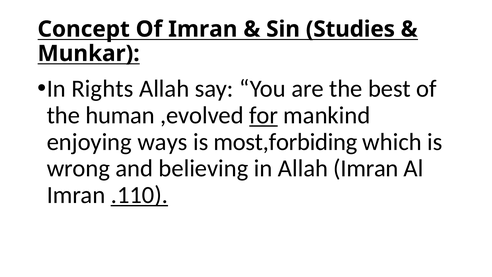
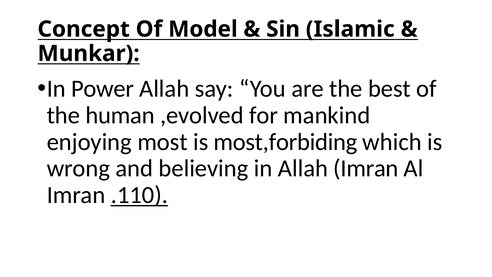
Of Imran: Imran -> Model
Studies: Studies -> Islamic
Rights: Rights -> Power
for underline: present -> none
ways: ways -> most
